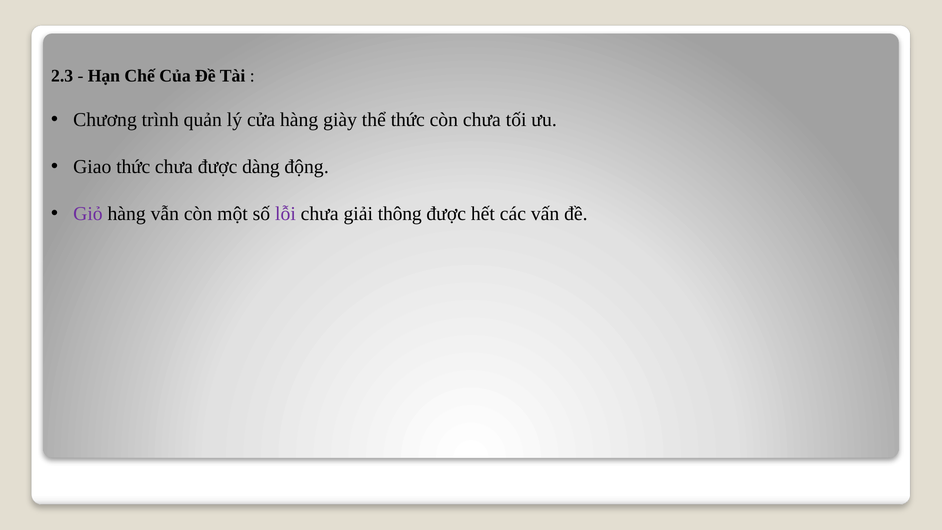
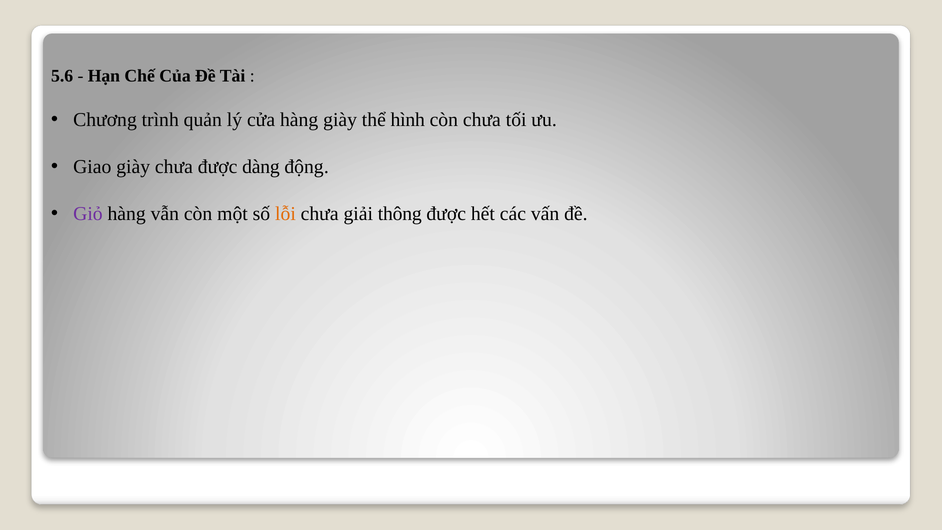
2.3: 2.3 -> 5.6
thể thức: thức -> hình
Giao thức: thức -> giày
lỗi colour: purple -> orange
